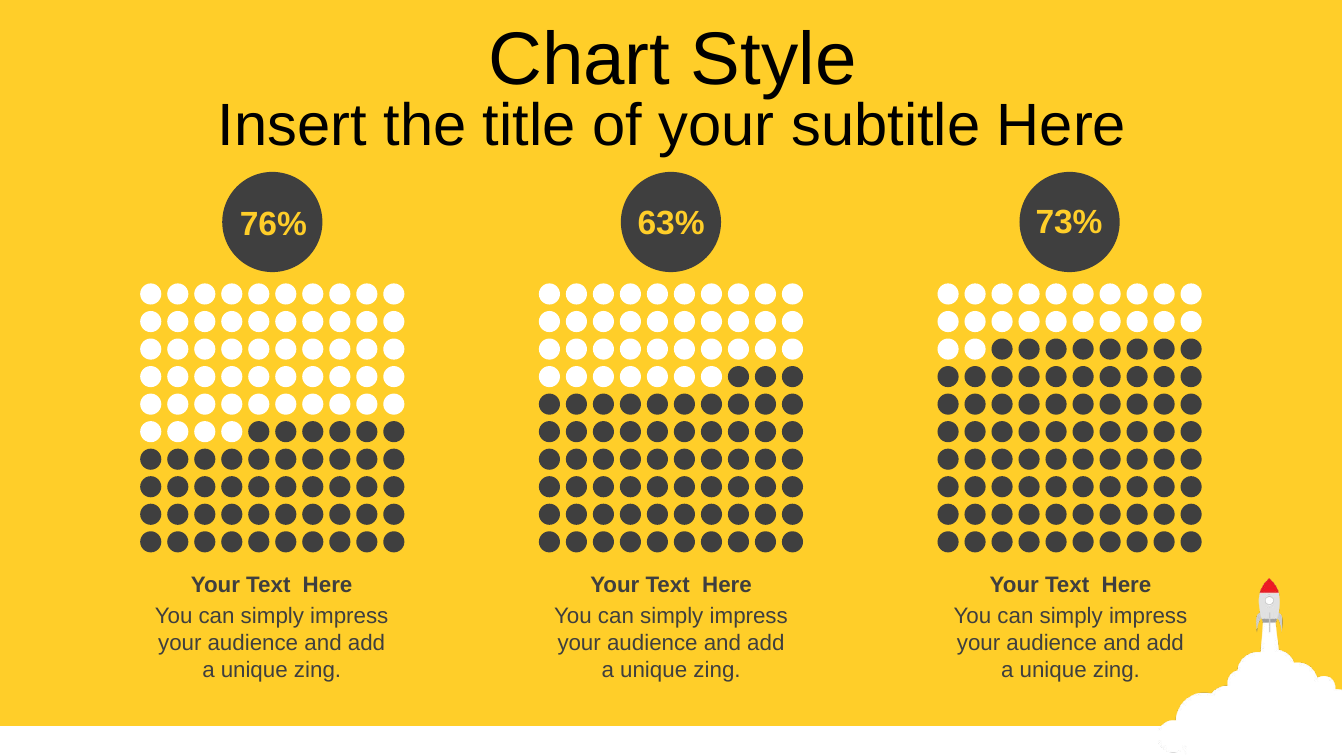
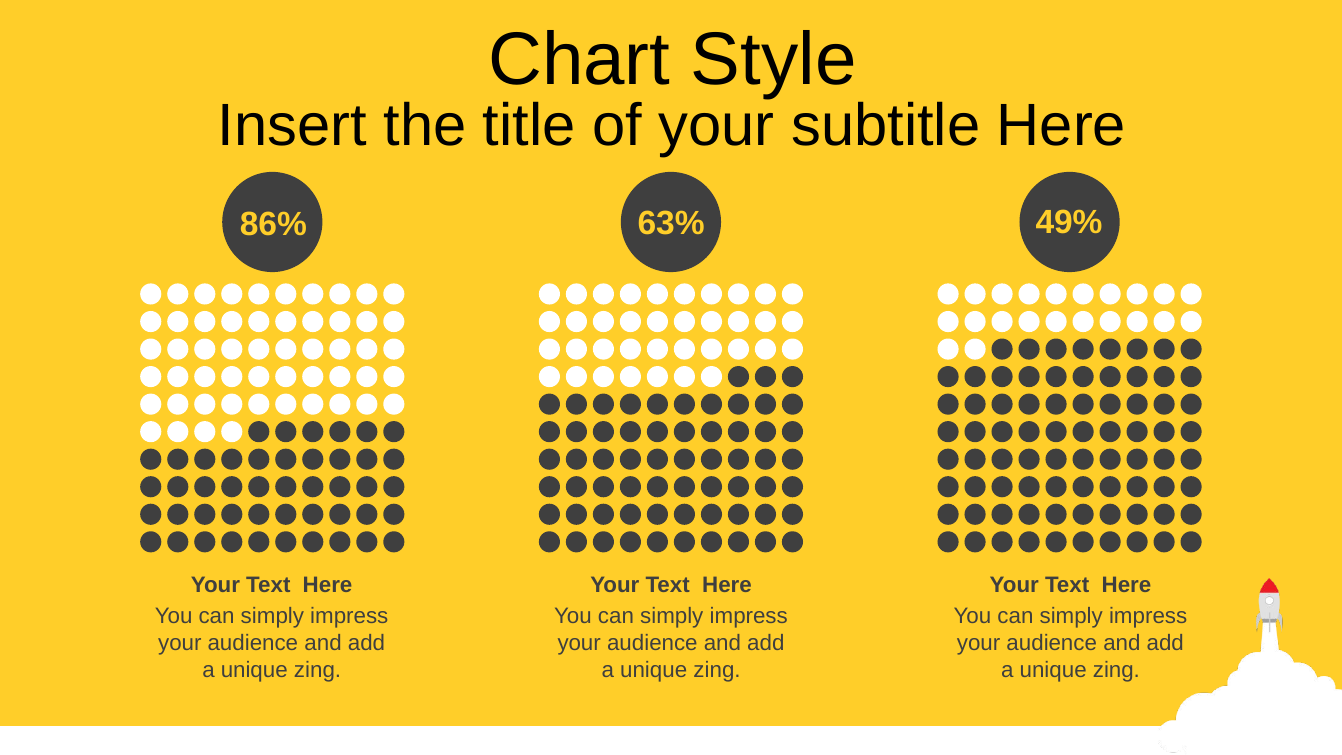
76%: 76% -> 86%
73%: 73% -> 49%
